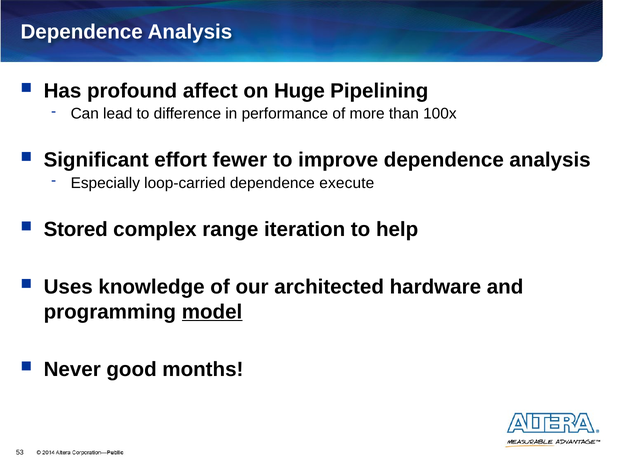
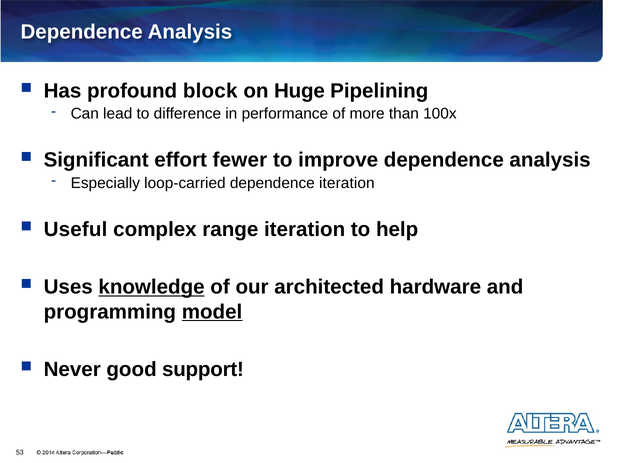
affect: affect -> block
dependence execute: execute -> iteration
Stored: Stored -> Useful
knowledge underline: none -> present
months: months -> support
